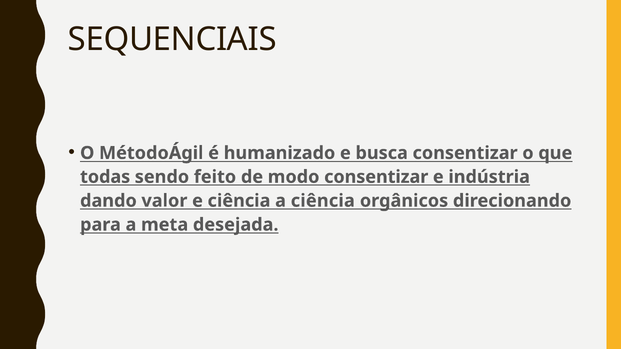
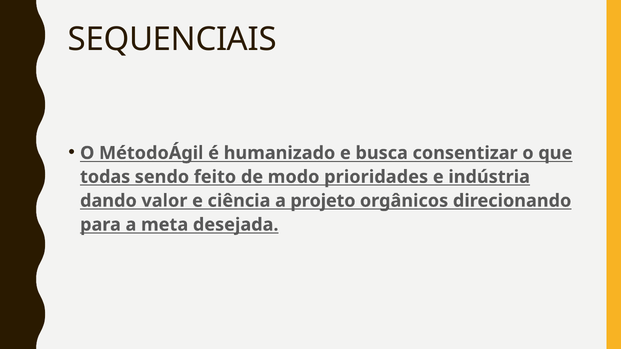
modo consentizar: consentizar -> prioridades
a ciência: ciência -> projeto
